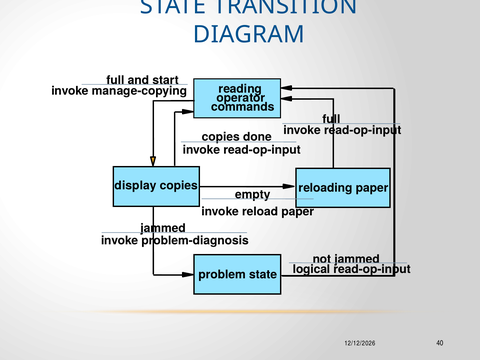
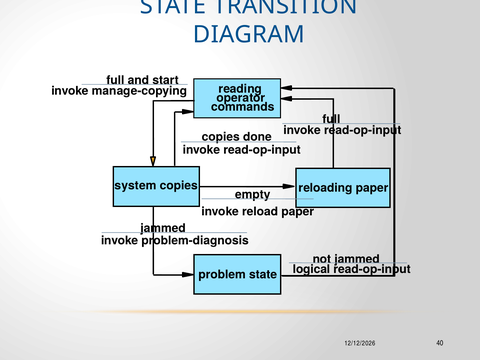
display: display -> system
